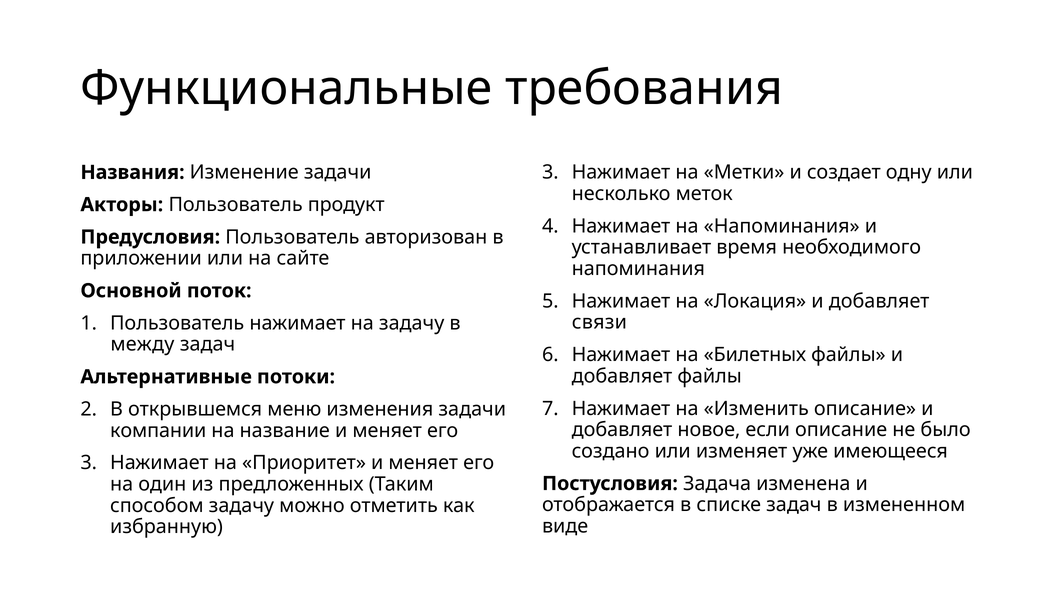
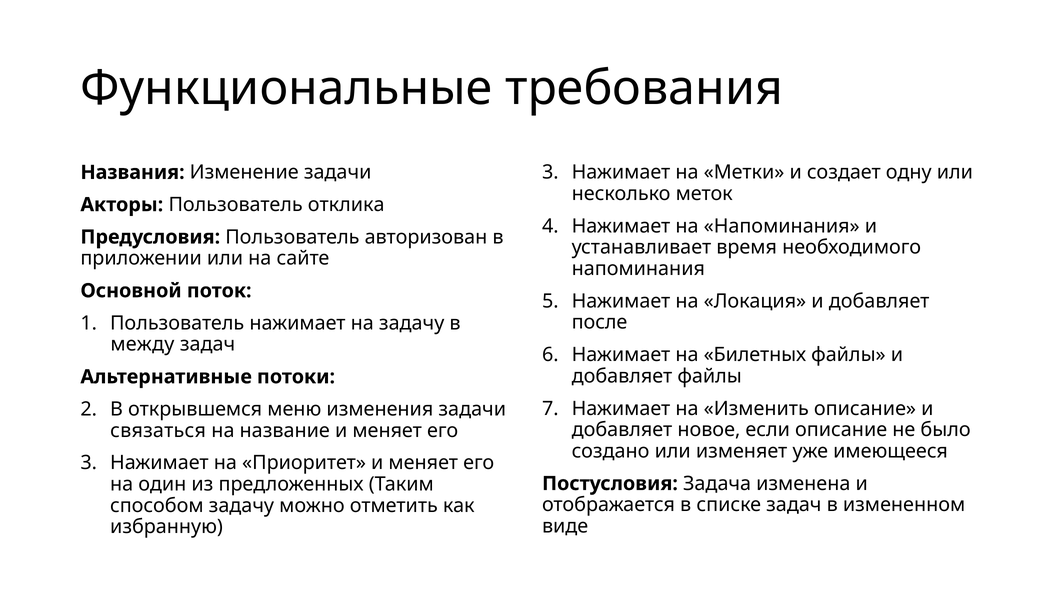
продукт: продукт -> отклика
связи: связи -> после
компании: компании -> связаться
